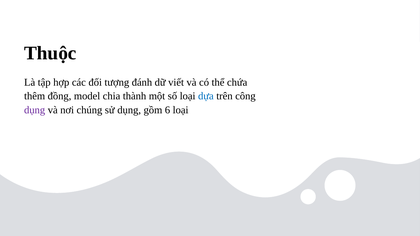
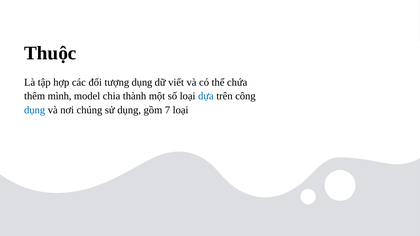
tượng đánh: đánh -> dụng
đồng: đồng -> mình
dụng at (35, 110) colour: purple -> blue
6: 6 -> 7
